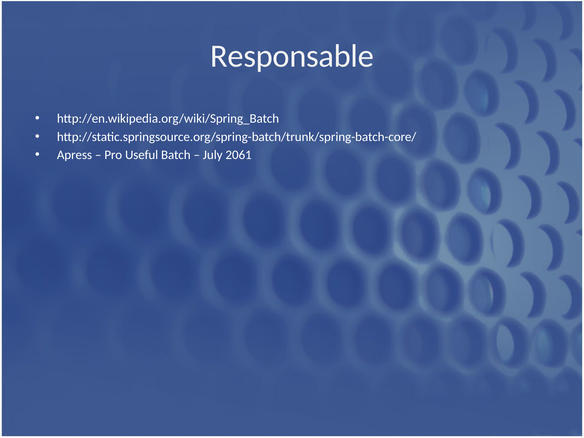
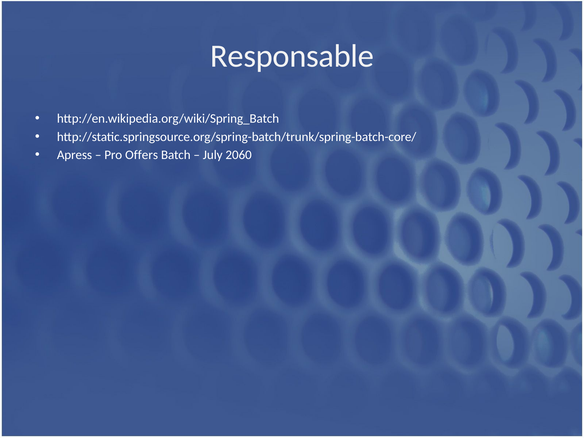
Useful: Useful -> Offers
2061: 2061 -> 2060
